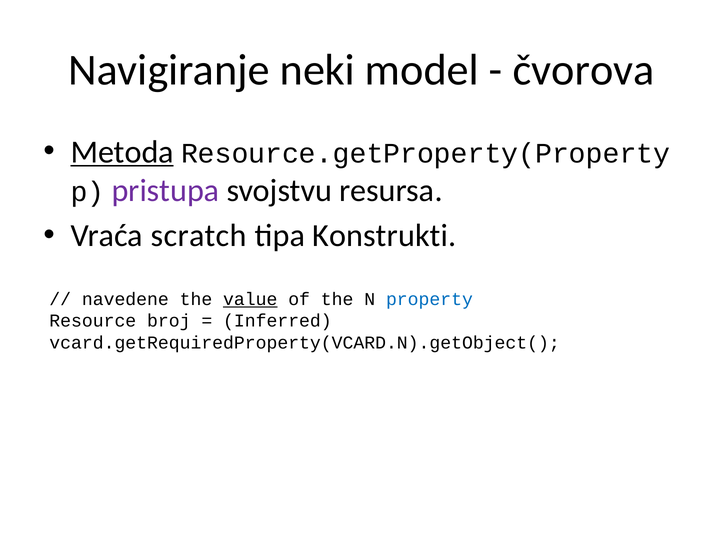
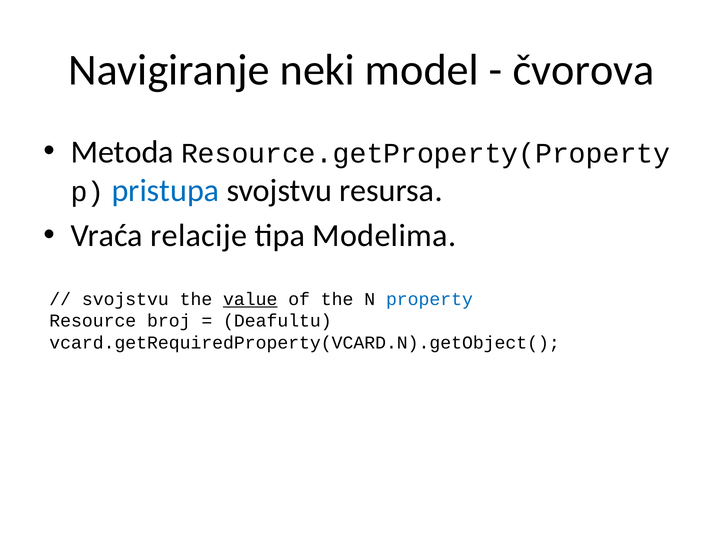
Metoda underline: present -> none
pristupa colour: purple -> blue
scratch: scratch -> relacije
Konstrukti: Konstrukti -> Modelima
navedene at (125, 299): navedene -> svojstvu
Inferred: Inferred -> Deafultu
